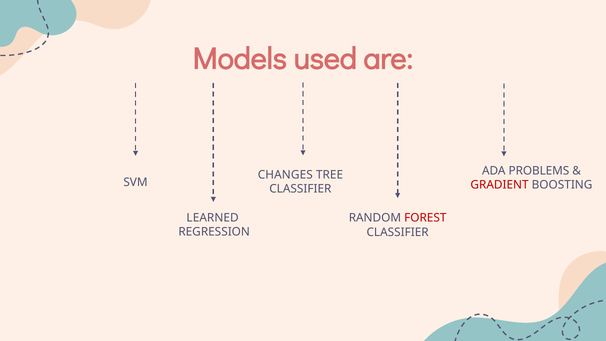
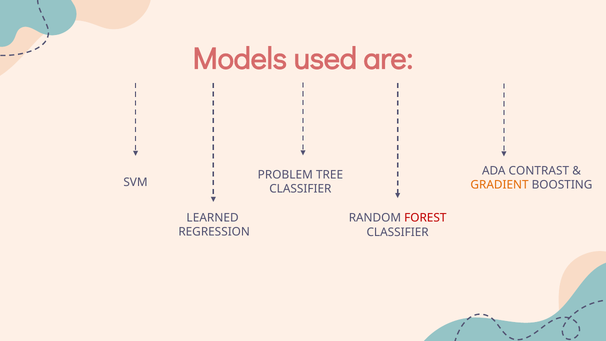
PROBLEMS: PROBLEMS -> CONTRAST
CHANGES: CHANGES -> PROBLEM
GRADIENT colour: red -> orange
